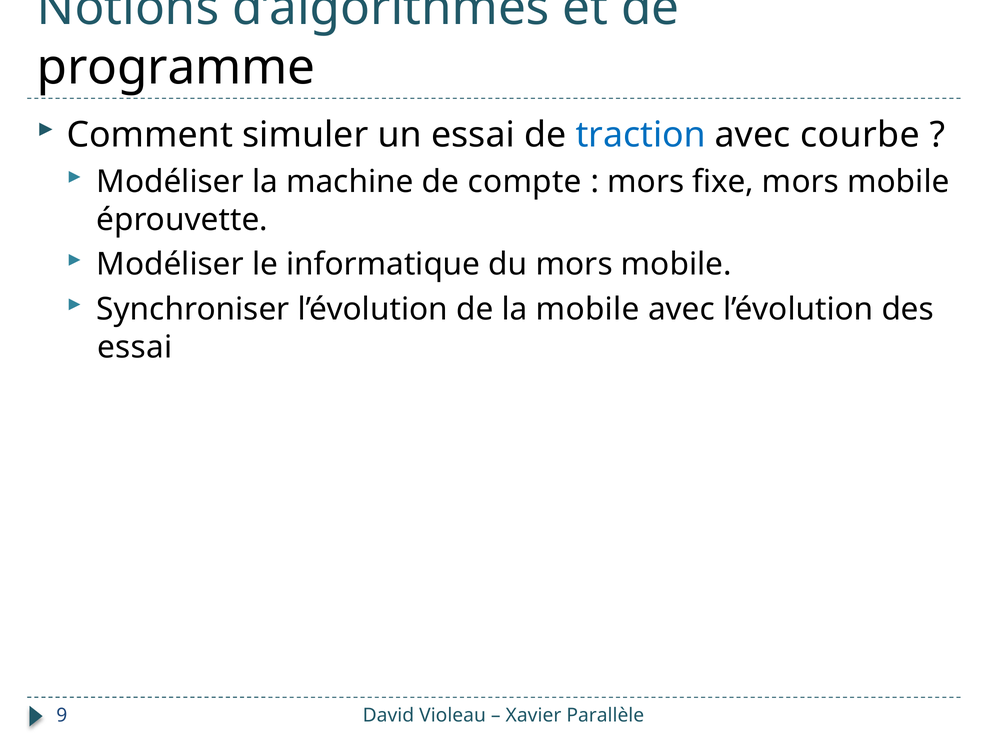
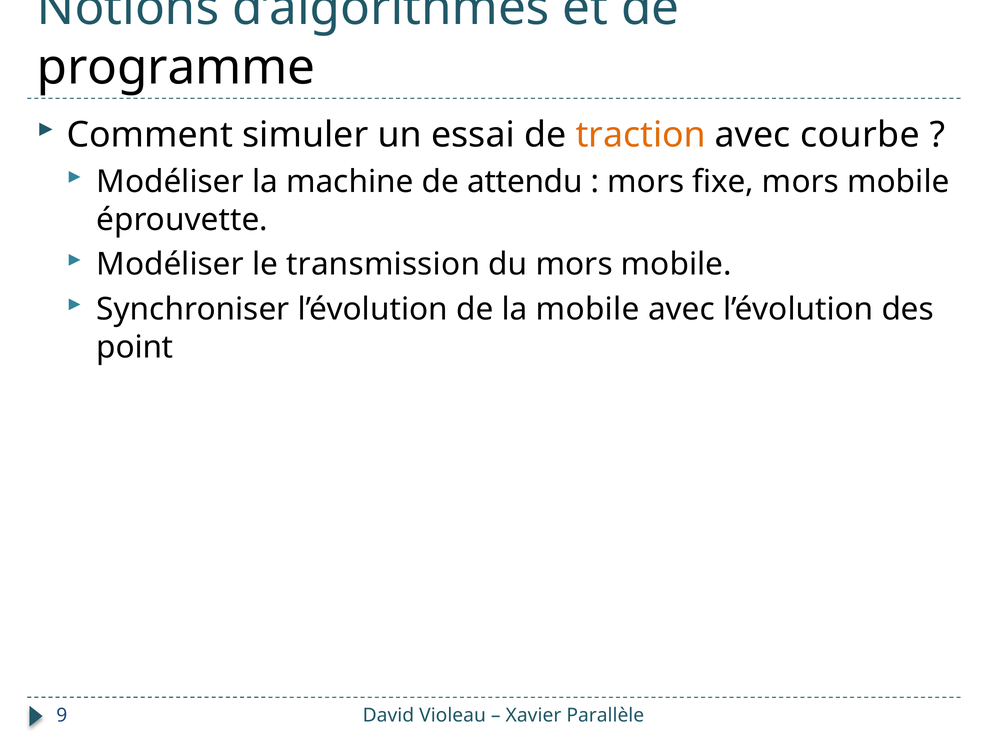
traction colour: blue -> orange
compte: compte -> attendu
informatique: informatique -> transmission
essai at (135, 347): essai -> point
